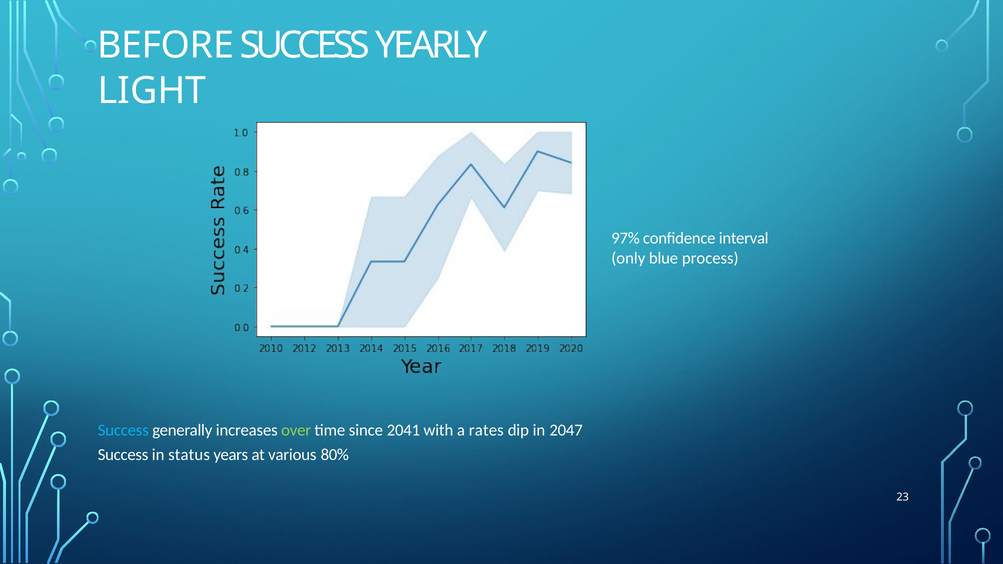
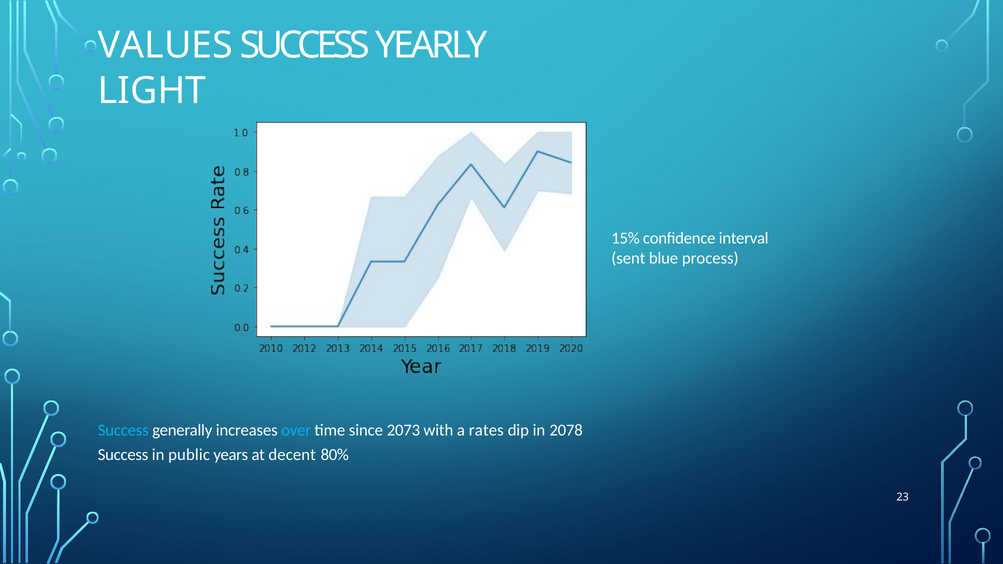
BEFORE: BEFORE -> VALUES
97%: 97% -> 15%
only: only -> sent
over colour: light green -> light blue
2041: 2041 -> 2073
2047: 2047 -> 2078
status: status -> public
various: various -> decent
